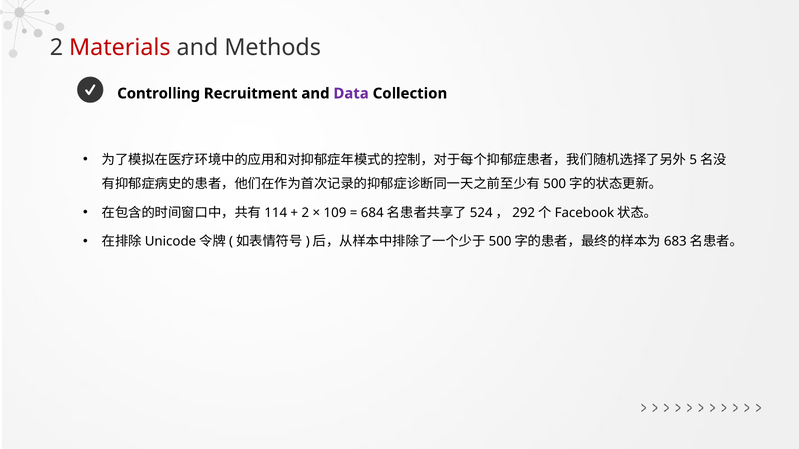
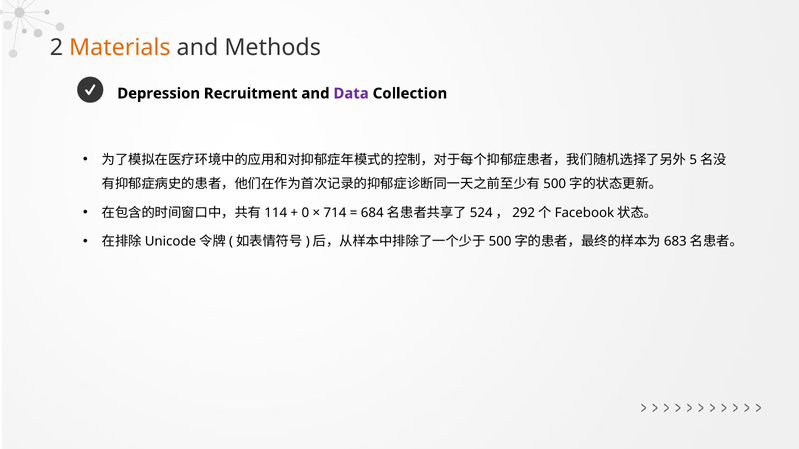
Materials colour: red -> orange
Controlling: Controlling -> Depression
2 at (305, 213): 2 -> 0
109: 109 -> 714
